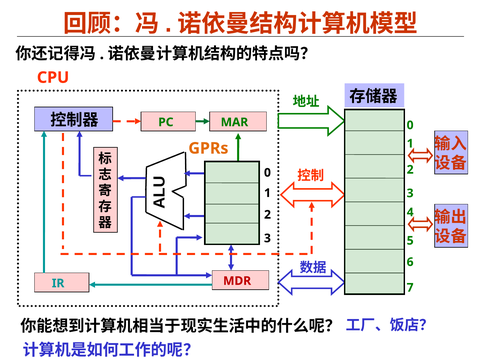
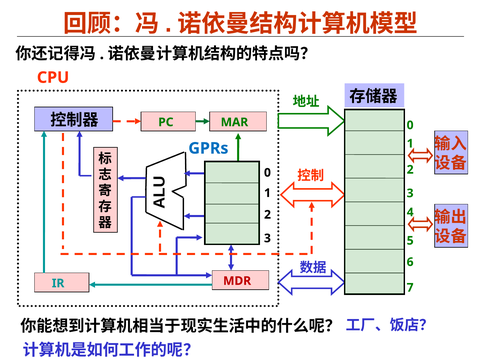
GPRs colour: orange -> blue
